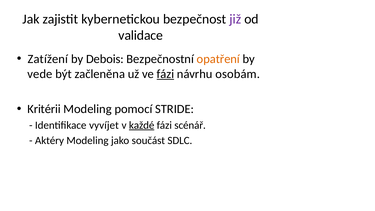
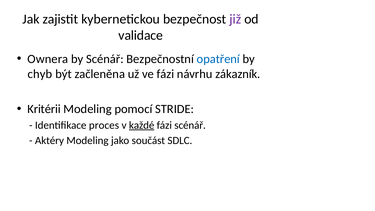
Zatížení: Zatížení -> Ownera
by Debois: Debois -> Scénář
opatření colour: orange -> blue
vede: vede -> chyb
fázi at (165, 74) underline: present -> none
osobám: osobám -> zákazník
vyvíjet: vyvíjet -> proces
